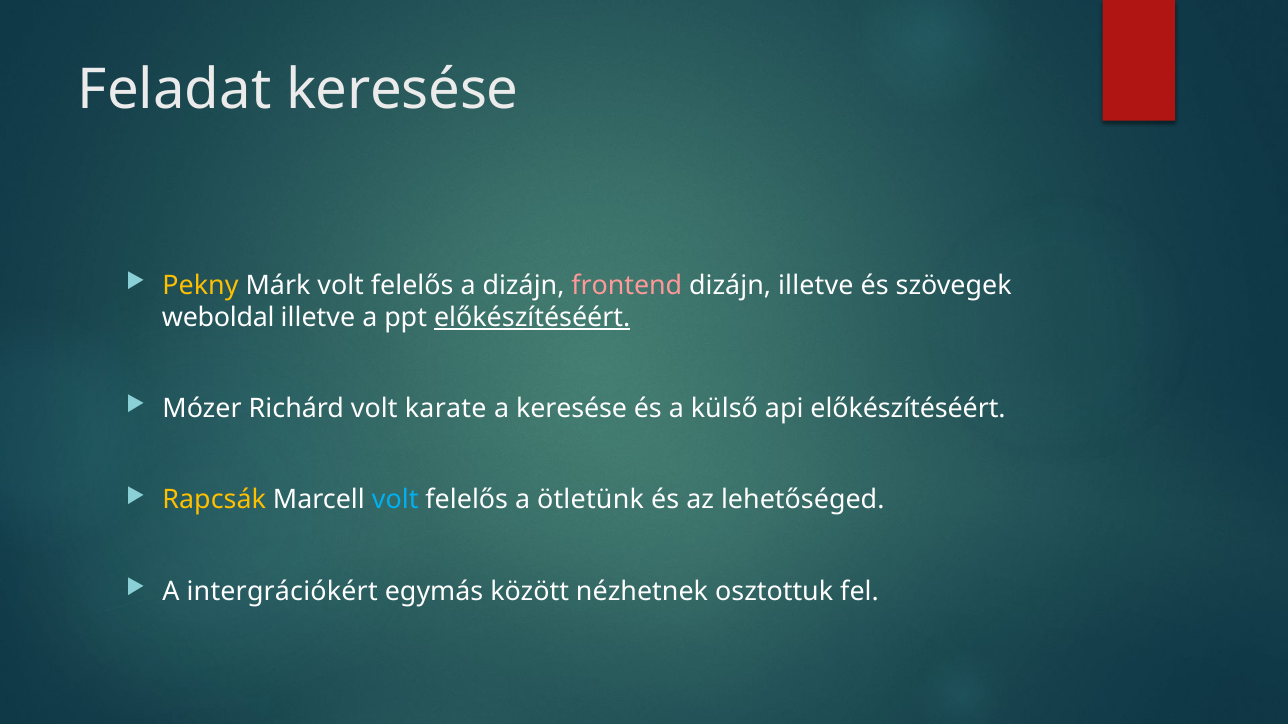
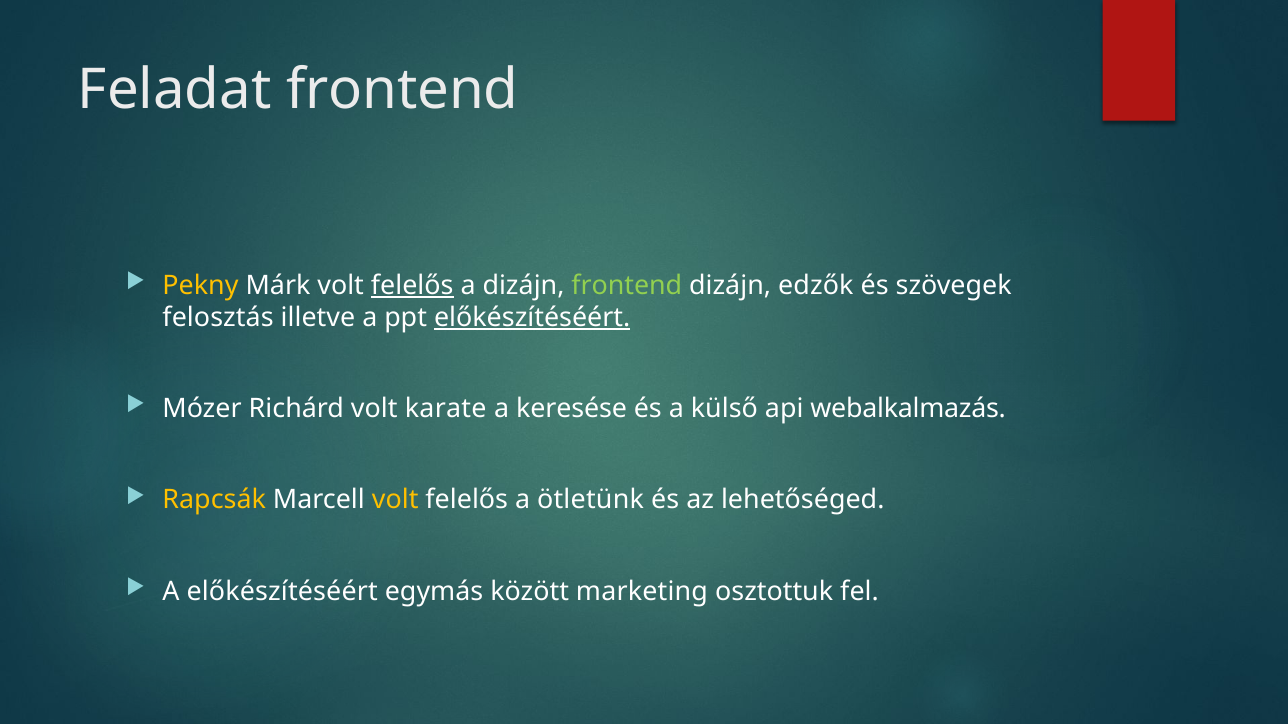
Feladat keresése: keresése -> frontend
felelős at (412, 285) underline: none -> present
frontend at (627, 285) colour: pink -> light green
dizájn illetve: illetve -> edzők
weboldal: weboldal -> felosztás
api előkészítéséért: előkészítéséért -> webalkalmazás
volt at (395, 500) colour: light blue -> yellow
A intergrációkért: intergrációkért -> előkészítéséért
nézhetnek: nézhetnek -> marketing
